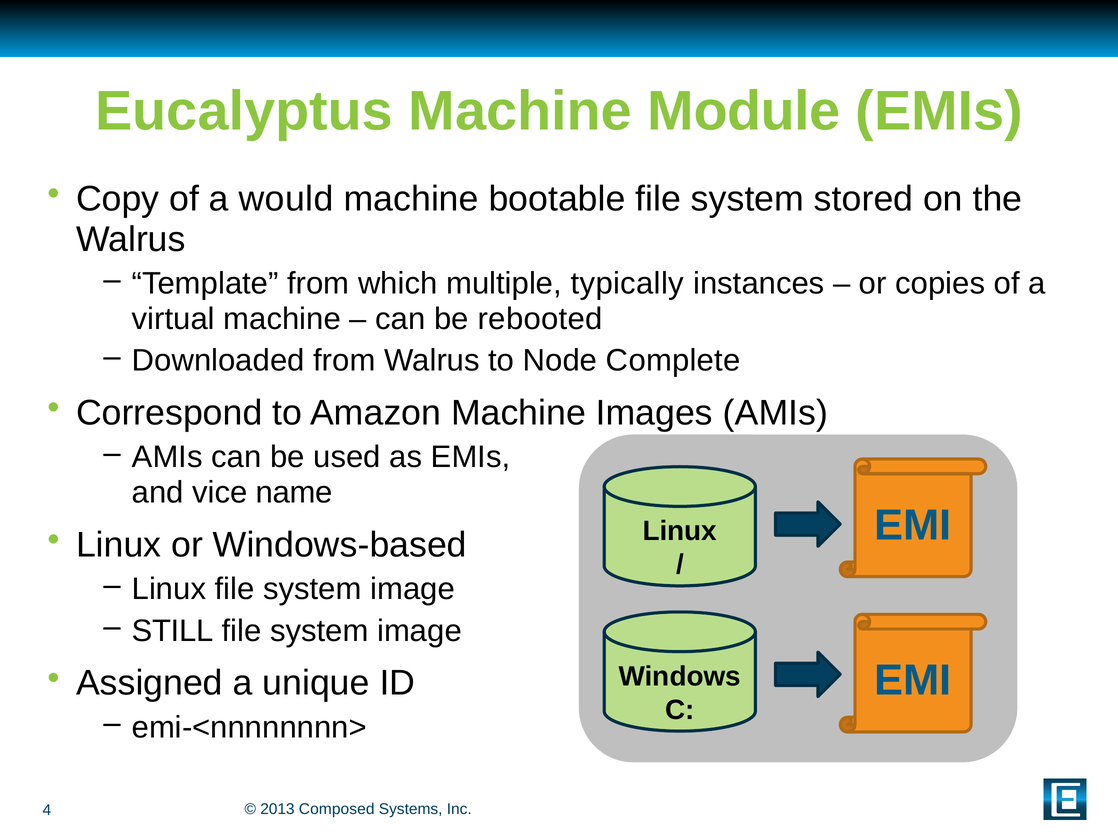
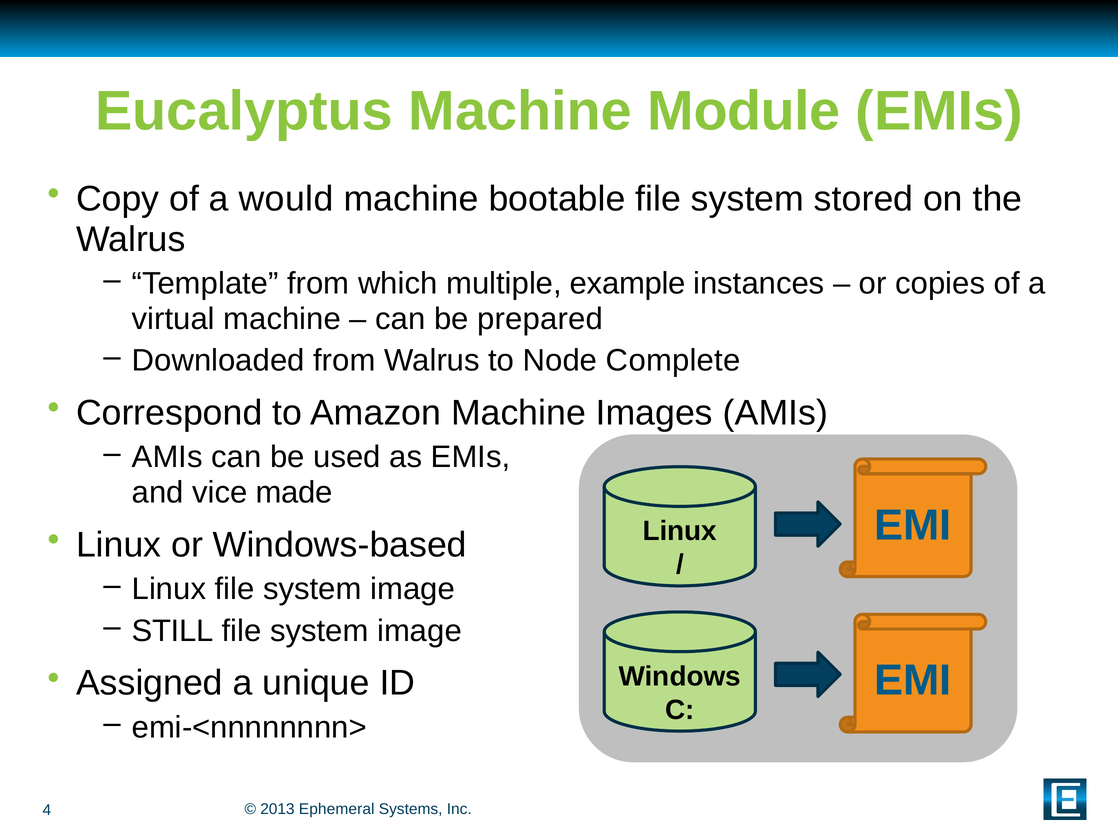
typically: typically -> example
rebooted: rebooted -> prepared
name: name -> made
Composed: Composed -> Ephemeral
